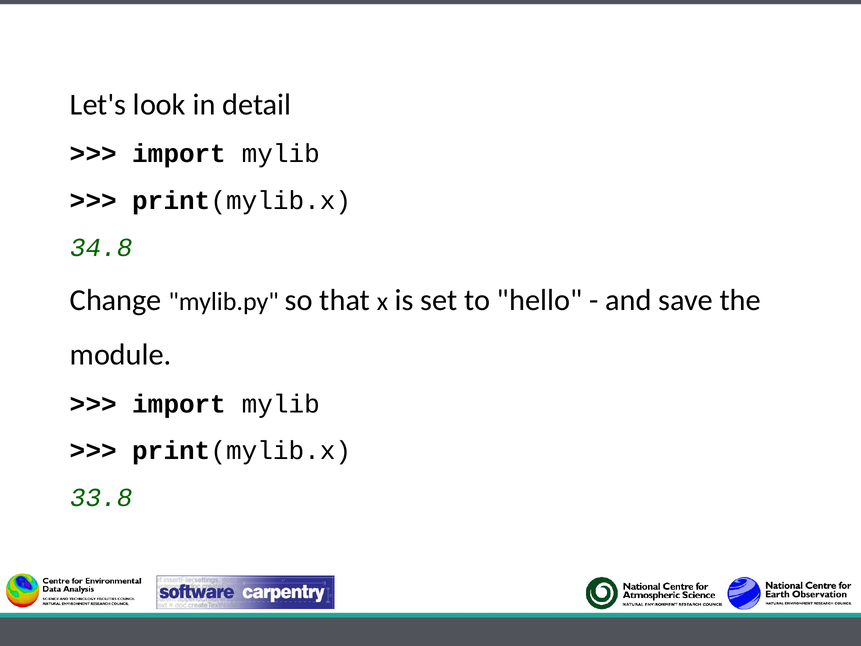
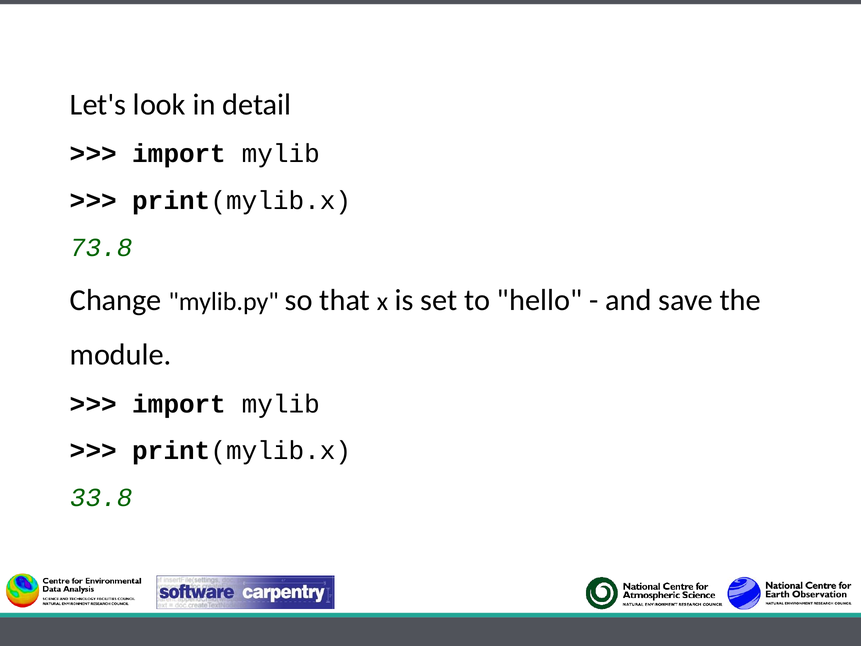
34.8: 34.8 -> 73.8
